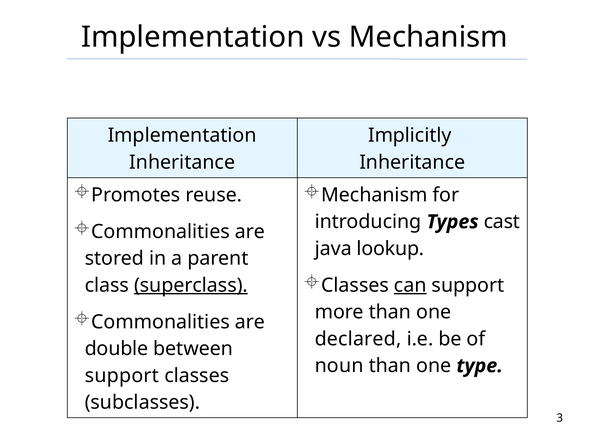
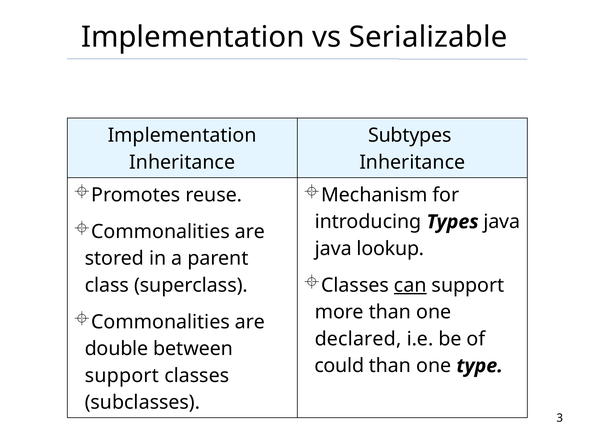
vs Mechanism: Mechanism -> Serializable
Implicitly: Implicitly -> Subtypes
Types cast: cast -> java
superclass underline: present -> none
noun: noun -> could
